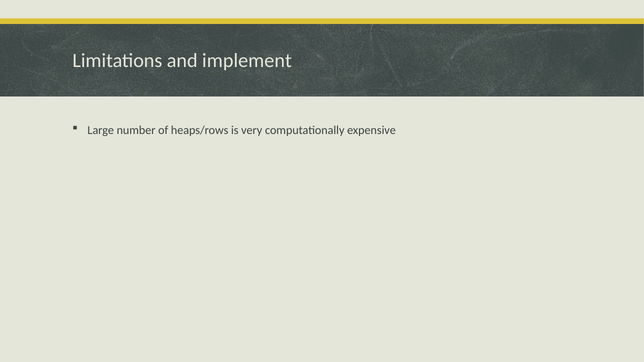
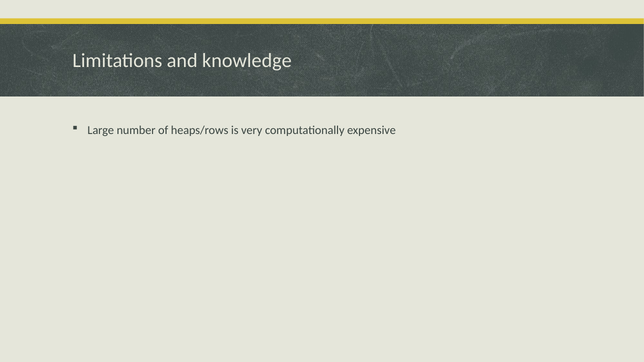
implement: implement -> knowledge
